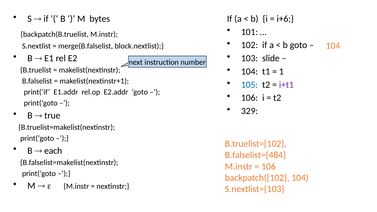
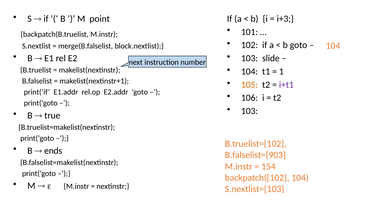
bytes: bytes -> point
i+6: i+6 -> i+3
105 colour: blue -> orange
329 at (250, 111): 329 -> 103
each: each -> ends
B.falselist={484: B.falselist={484 -> B.falselist={903
106 at (269, 166): 106 -> 154
